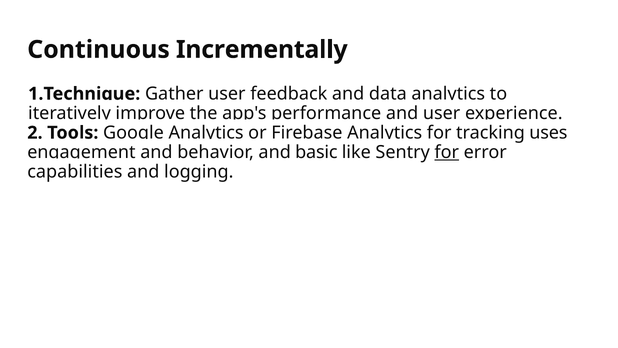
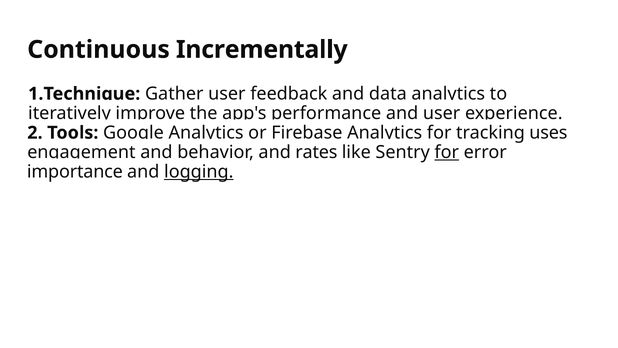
basic: basic -> rates
capabilities: capabilities -> importance
logging underline: none -> present
